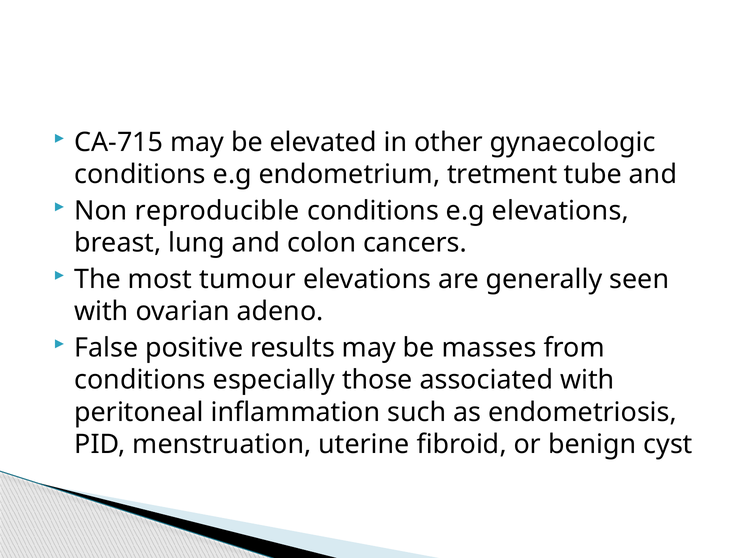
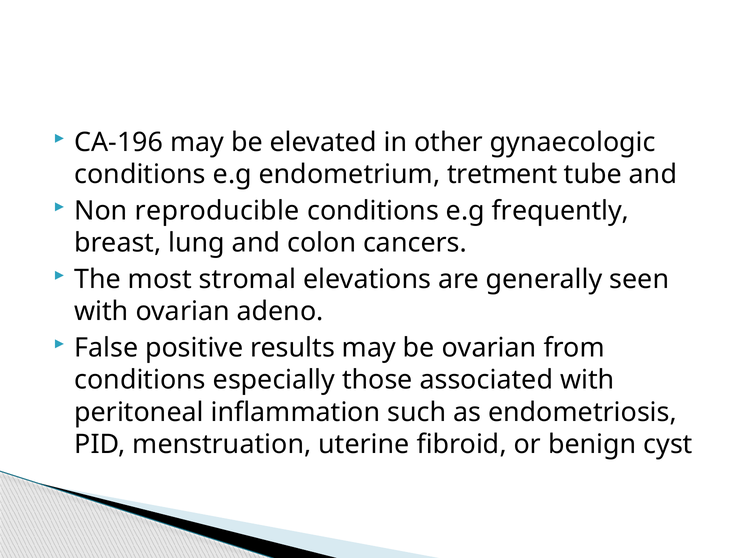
CA-715: CA-715 -> CA-196
e.g elevations: elevations -> frequently
tumour: tumour -> stromal
be masses: masses -> ovarian
